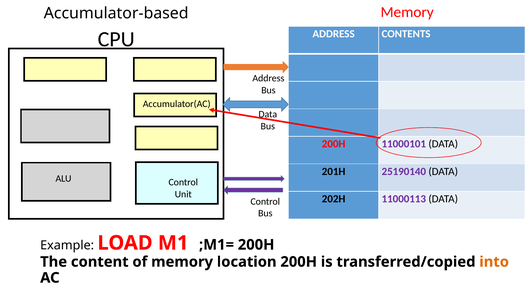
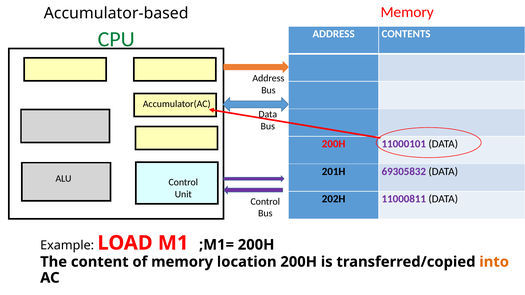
CPU colour: black -> green
25190140: 25190140 -> 69305832
11000113: 11000113 -> 11000811
